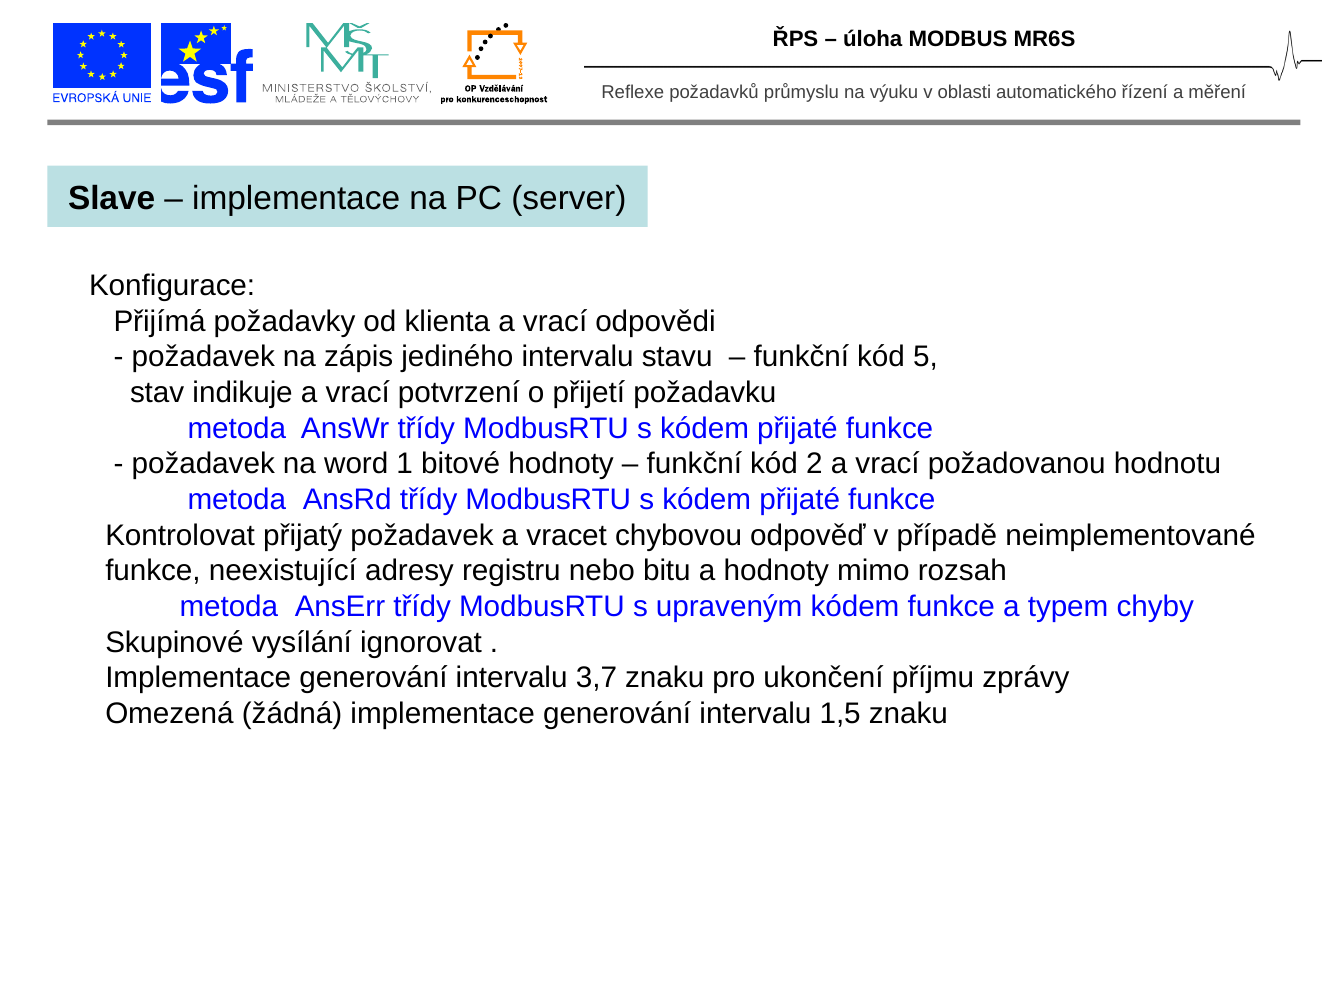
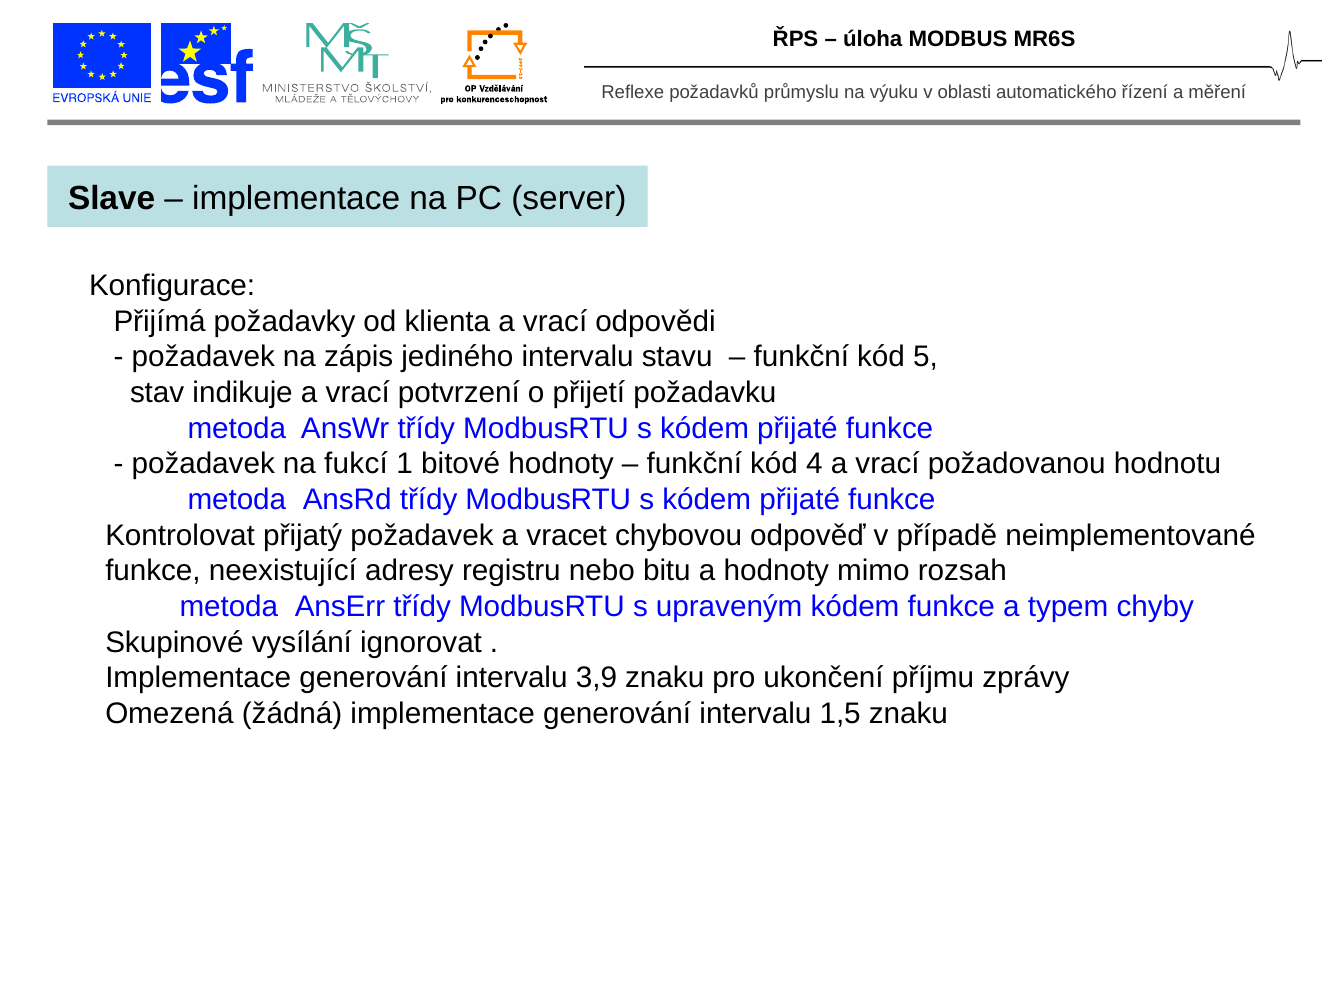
word: word -> fukcí
2: 2 -> 4
3,7: 3,7 -> 3,9
